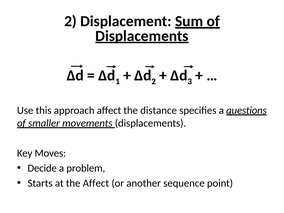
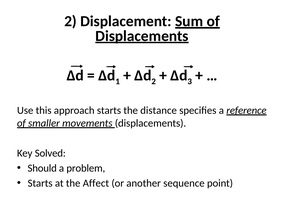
approach affect: affect -> starts
questions: questions -> reference
Moves: Moves -> Solved
Decide: Decide -> Should
